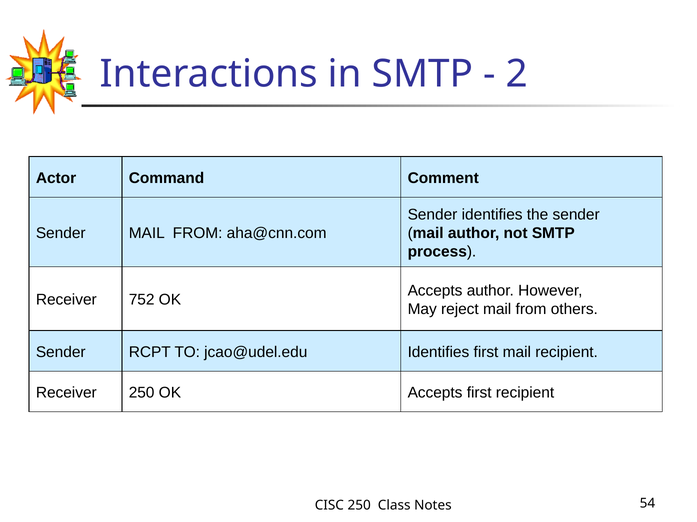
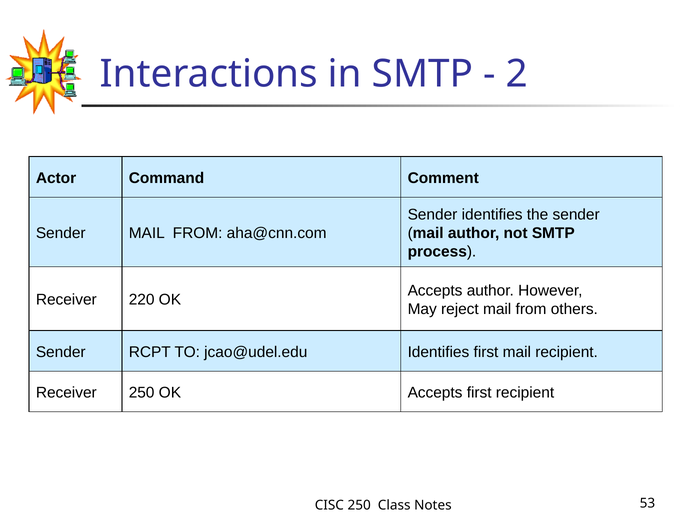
752: 752 -> 220
54: 54 -> 53
